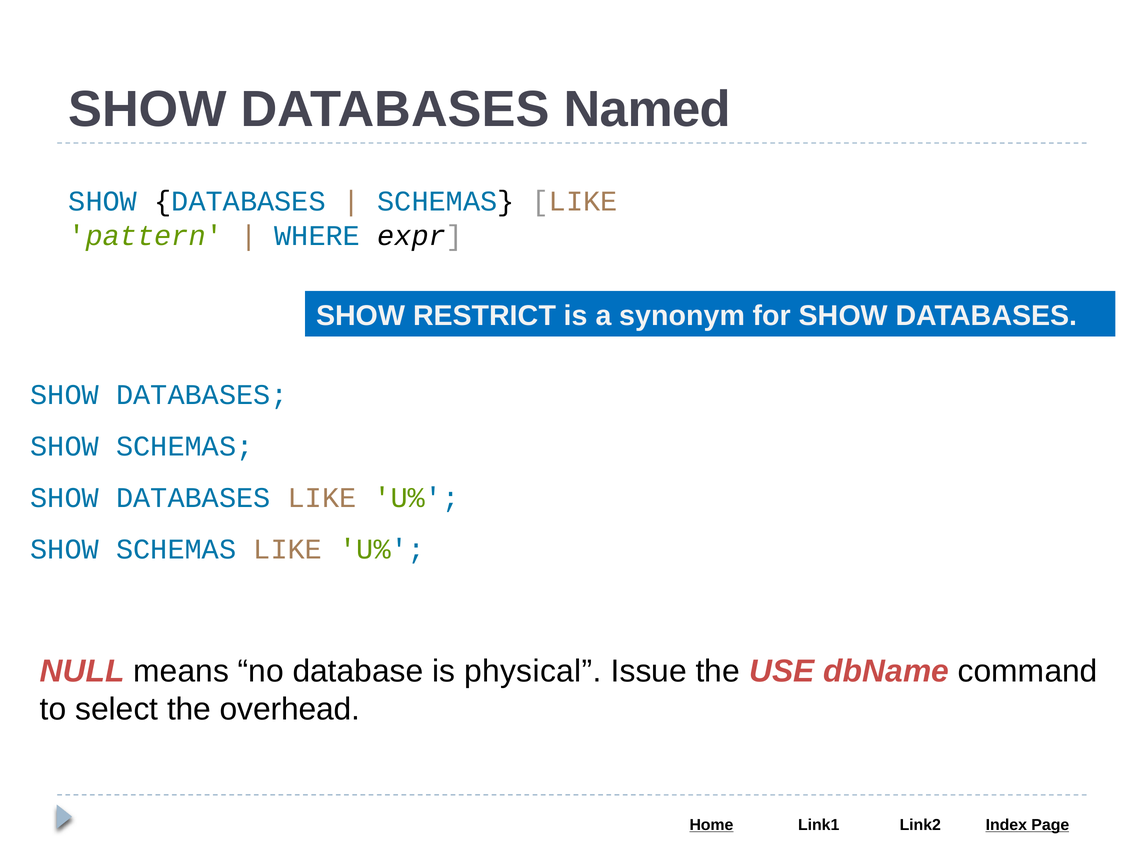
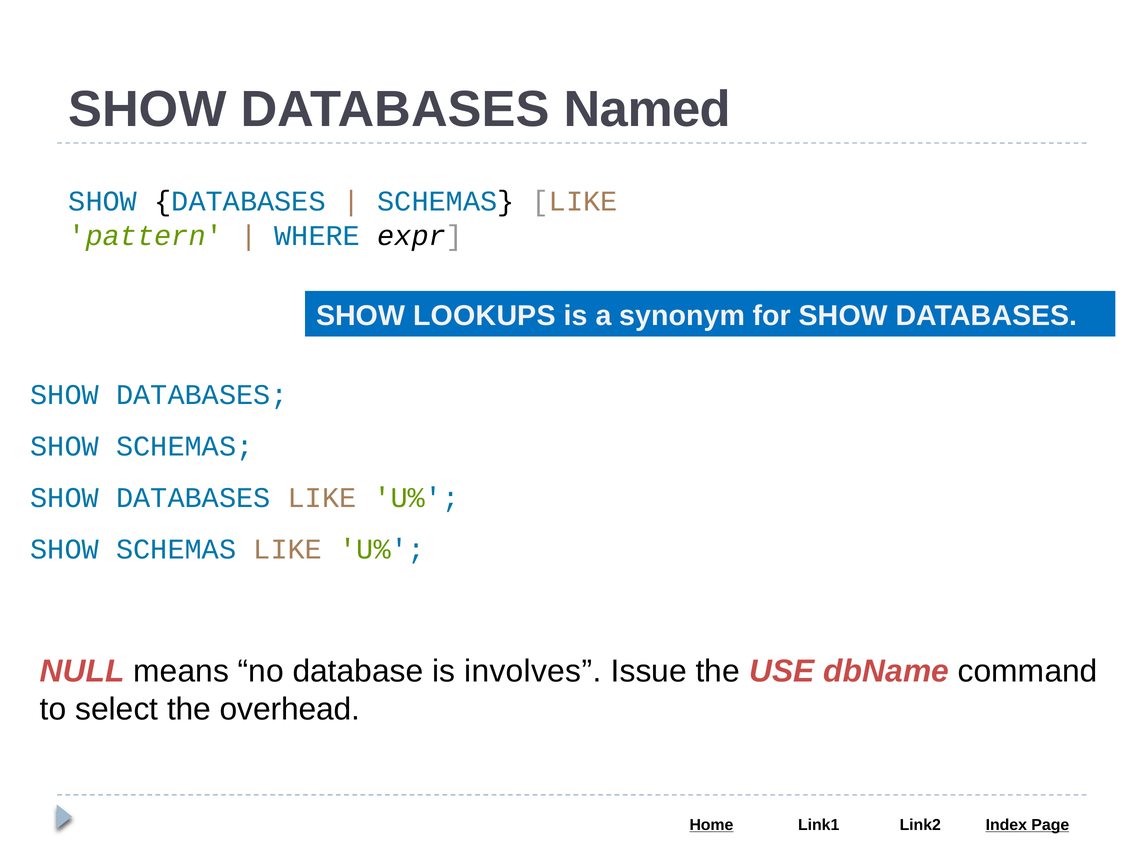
RESTRICT: RESTRICT -> LOOKUPS
physical: physical -> involves
